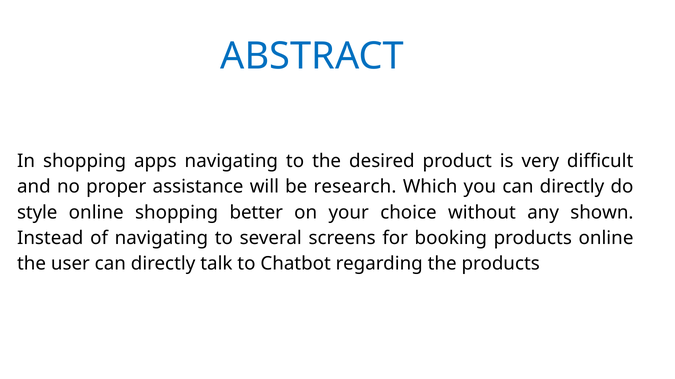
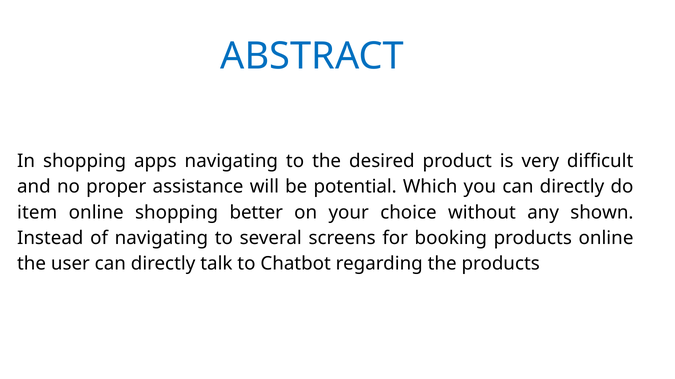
research: research -> potential
style: style -> item
